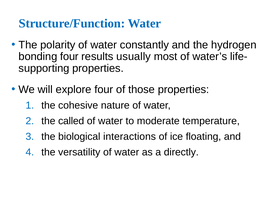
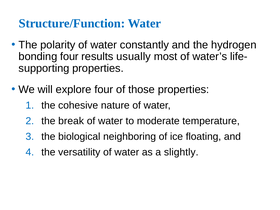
called: called -> break
interactions: interactions -> neighboring
directly: directly -> slightly
